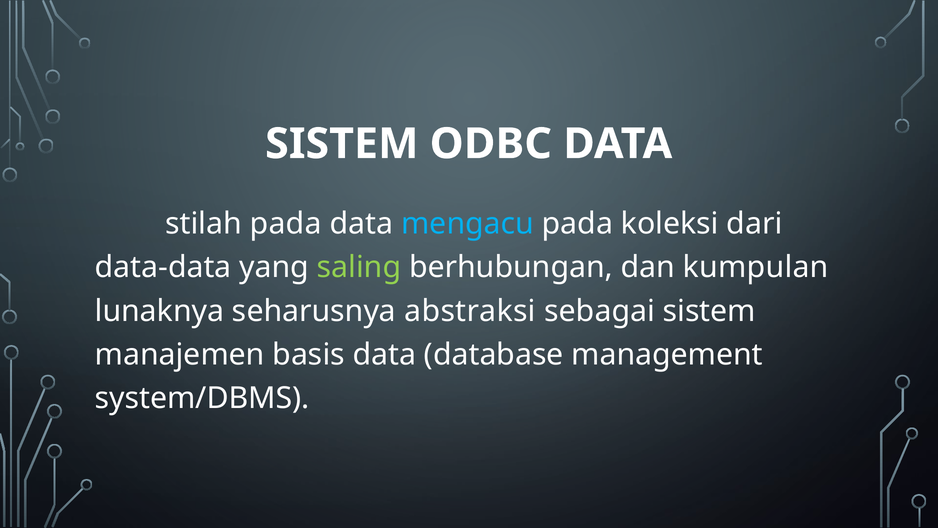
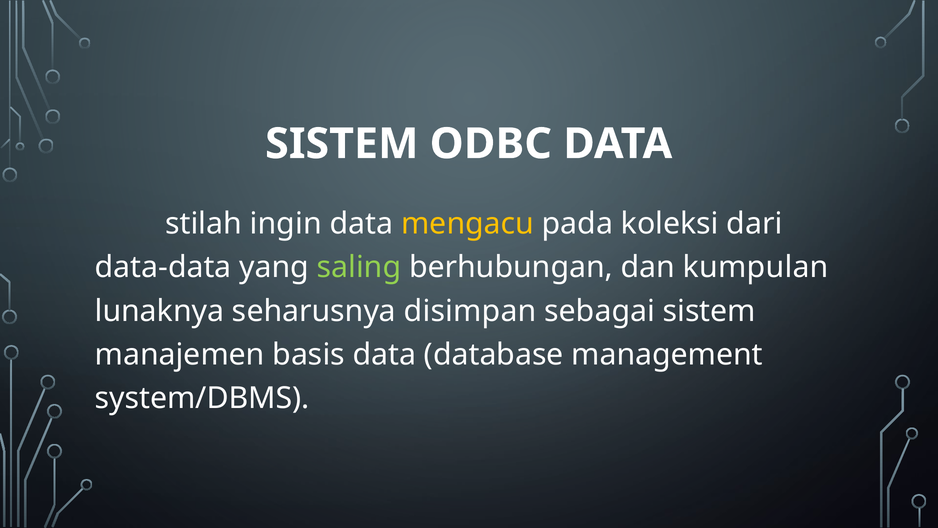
stilah pada: pada -> ingin
mengacu colour: light blue -> yellow
abstraksi: abstraksi -> disimpan
